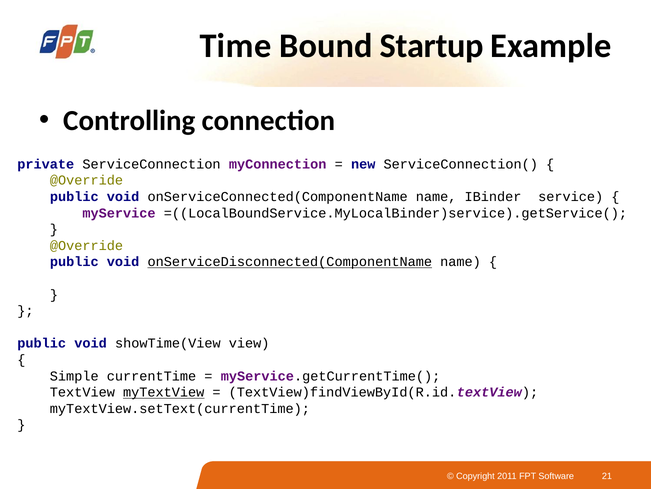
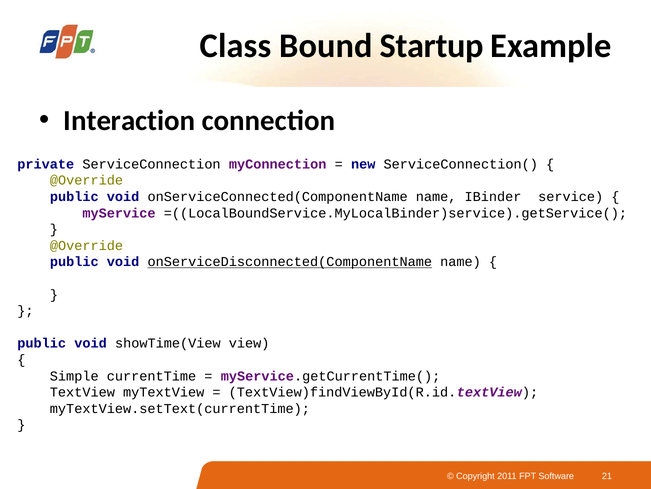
Time: Time -> Class
Controlling: Controlling -> Interaction
myTextView underline: present -> none
